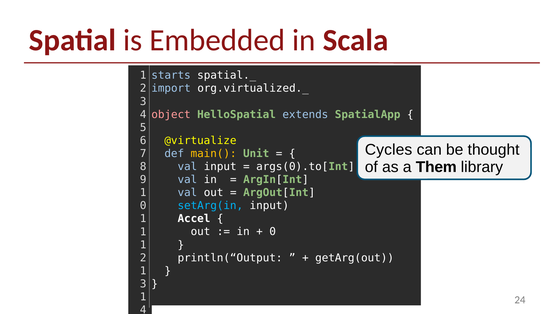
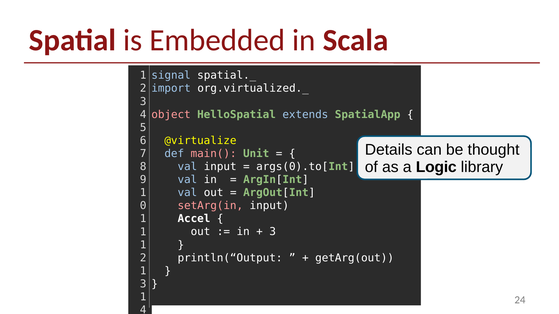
starts: starts -> signal
Cycles: Cycles -> Details
main( colour: yellow -> pink
Them: Them -> Logic
setArg(in colour: light blue -> pink
0 at (273, 232): 0 -> 3
